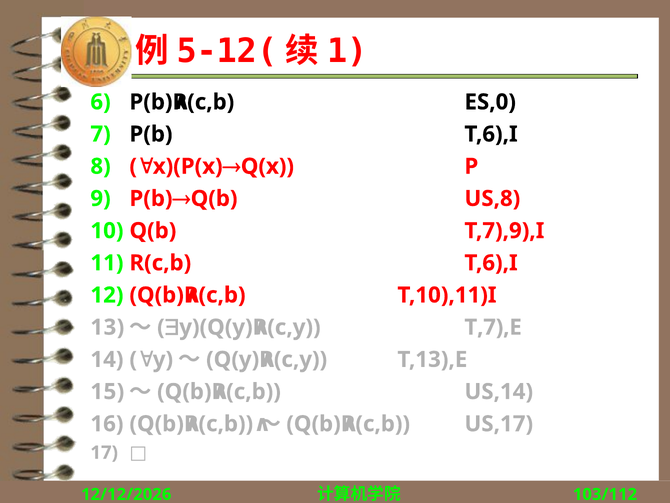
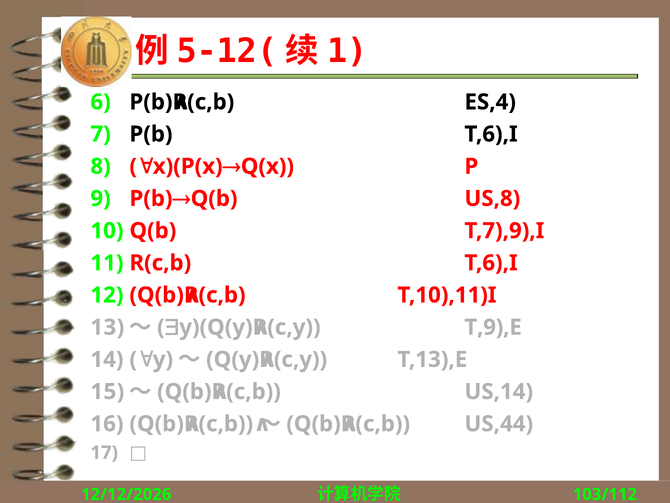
ES,0: ES,0 -> ES,4
T,7),E: T,7),E -> T,9),E
US,17: US,17 -> US,44
